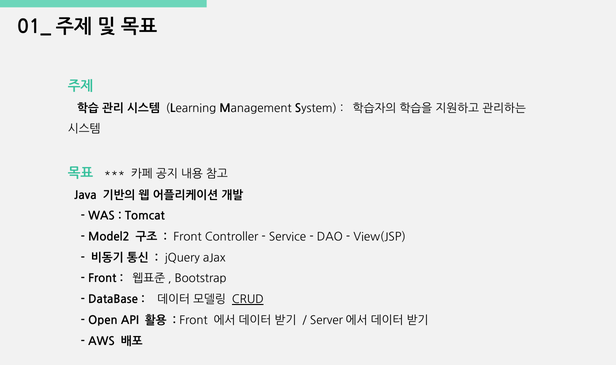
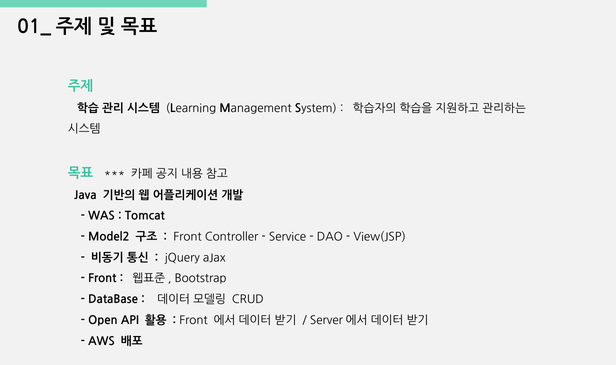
CRUD underline: present -> none
